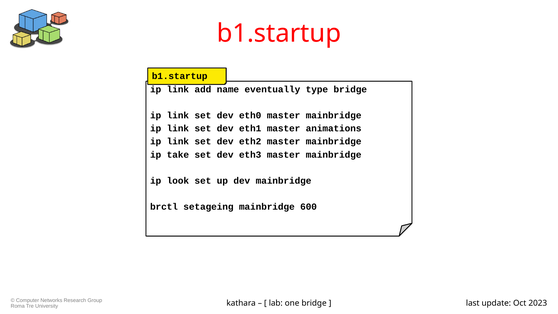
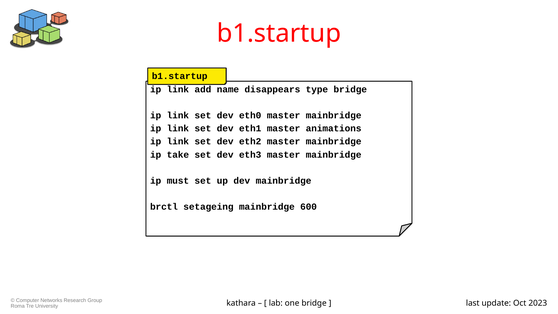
eventually: eventually -> disappears
look: look -> must
